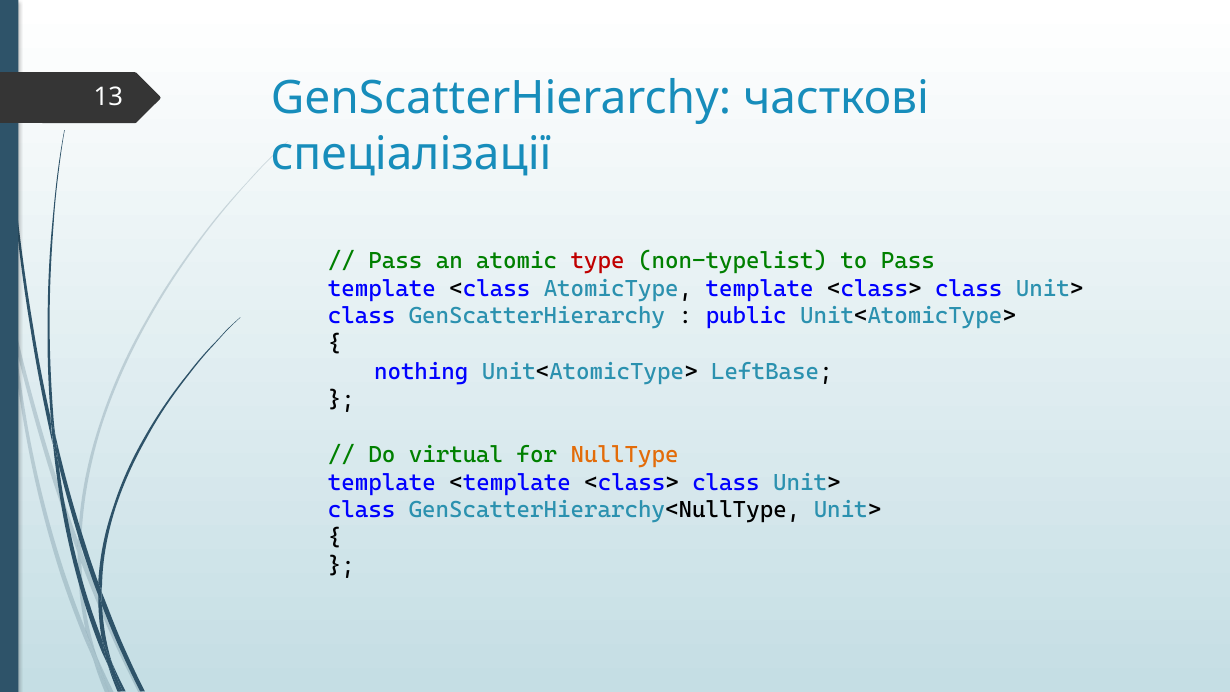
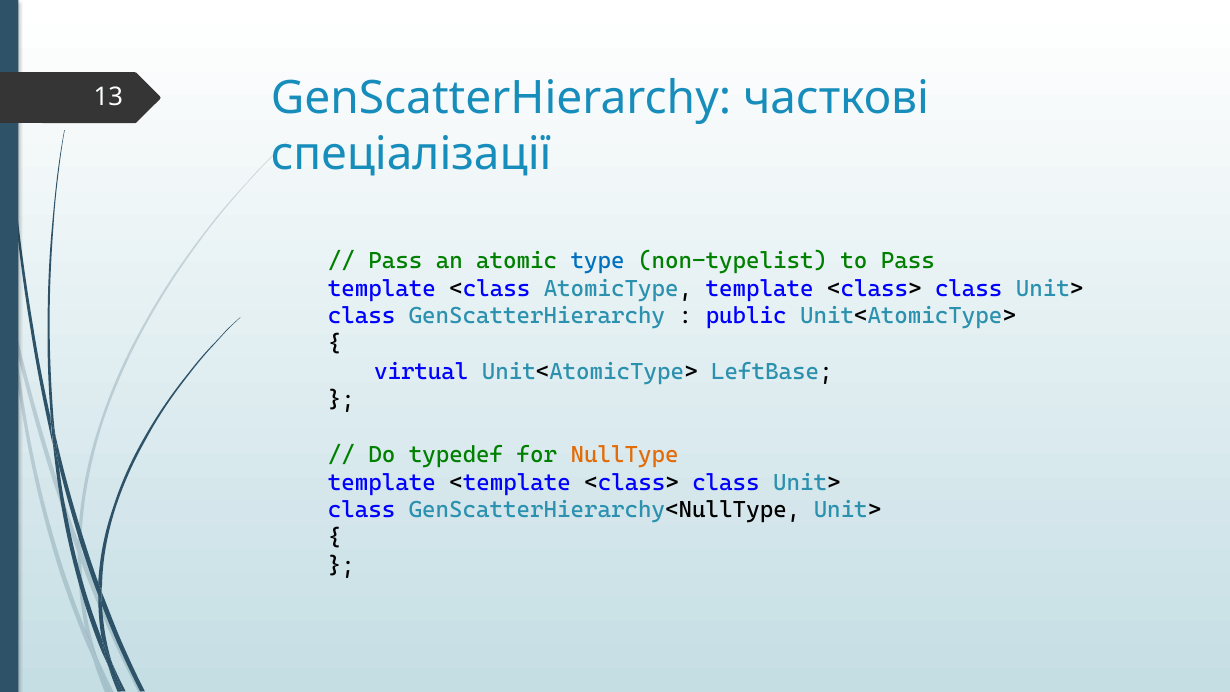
type colour: red -> blue
nothing: nothing -> virtual
virtual: virtual -> typedef
